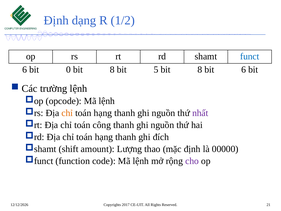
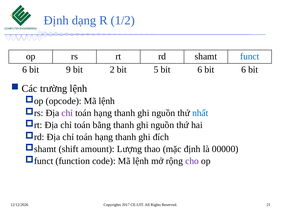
0: 0 -> 9
8 at (112, 70): 8 -> 2
5 bit 8: 8 -> 6
chỉ at (67, 113) colour: orange -> purple
nhất colour: purple -> blue
công: công -> bằng
